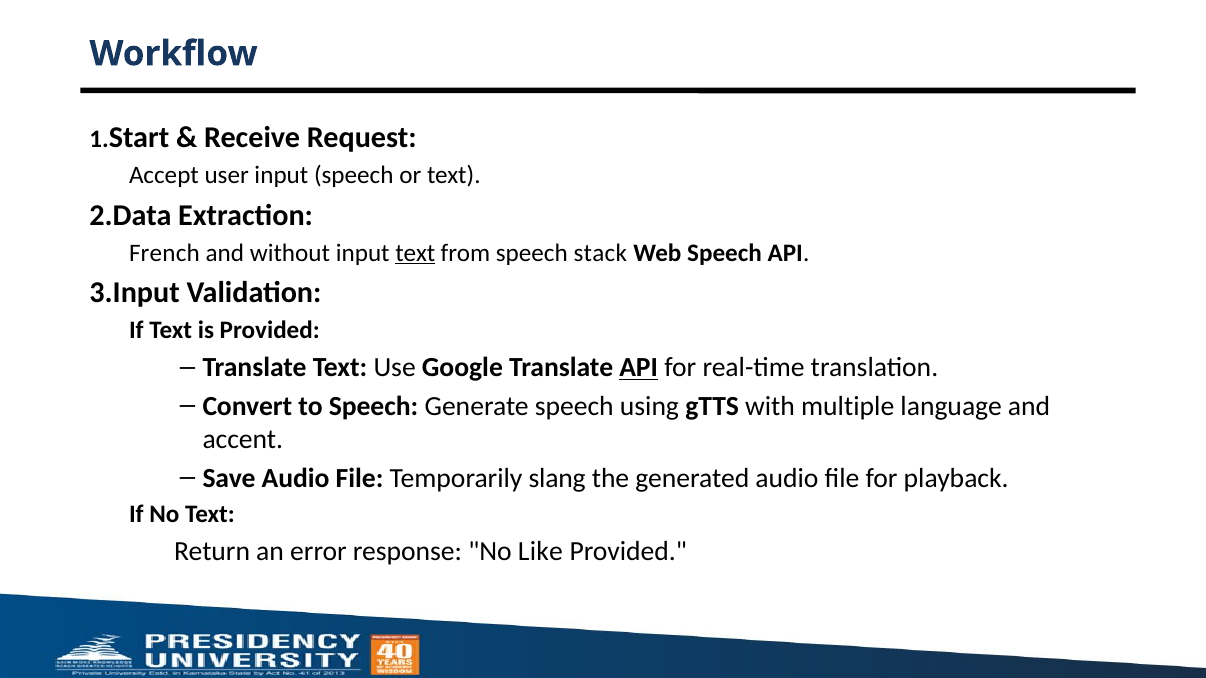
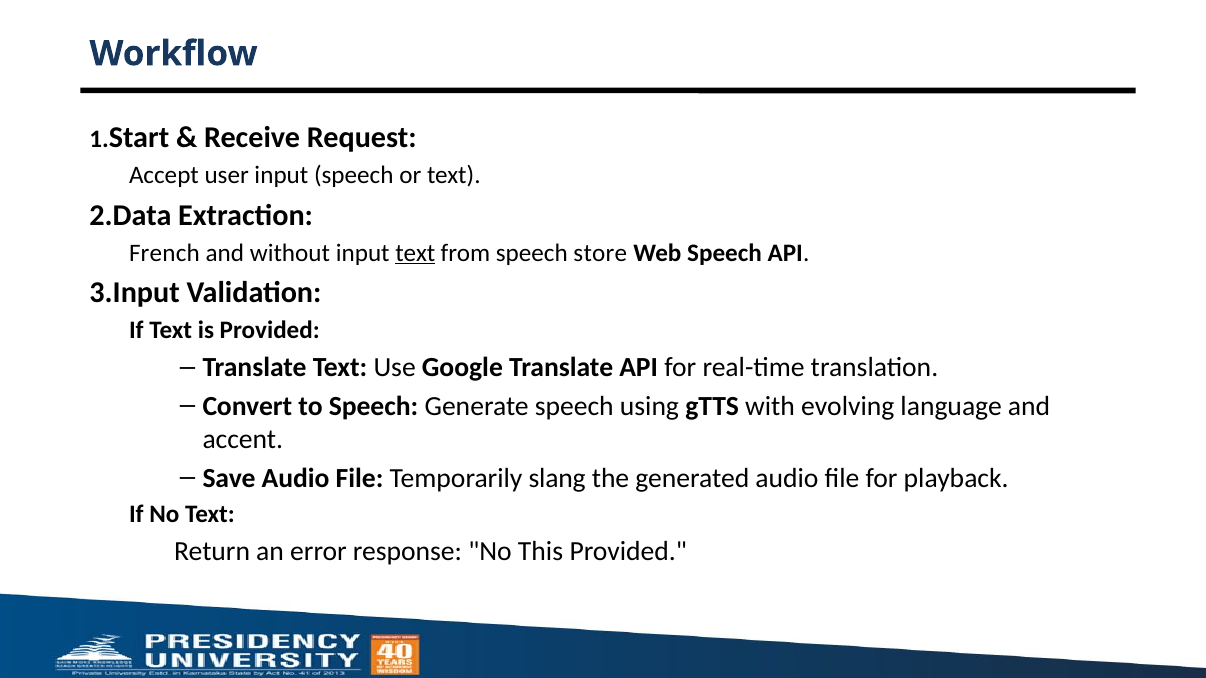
stack: stack -> store
API at (639, 368) underline: present -> none
multiple: multiple -> evolving
Like: Like -> This
